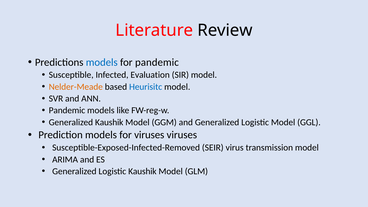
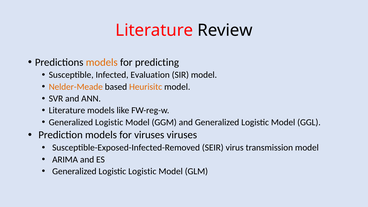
models at (102, 62) colour: blue -> orange
for pandemic: pandemic -> predicting
Heurisitc colour: blue -> orange
Pandemic at (67, 110): Pandemic -> Literature
Kaushik at (109, 122): Kaushik -> Logistic
Logistic Kaushik: Kaushik -> Logistic
